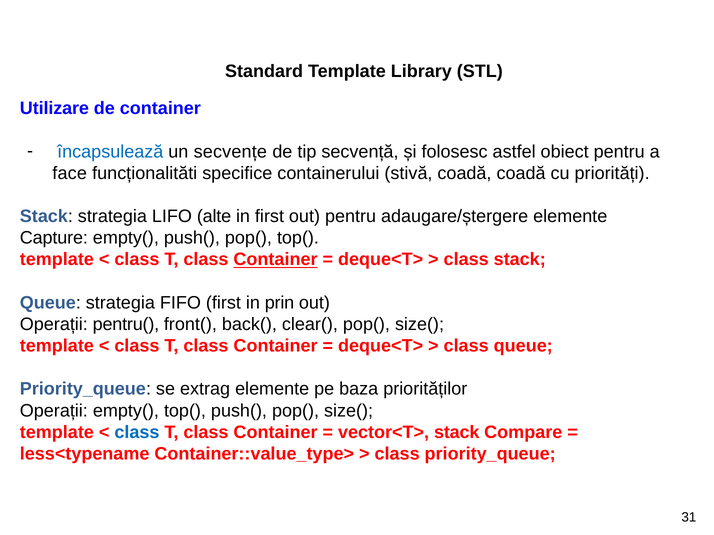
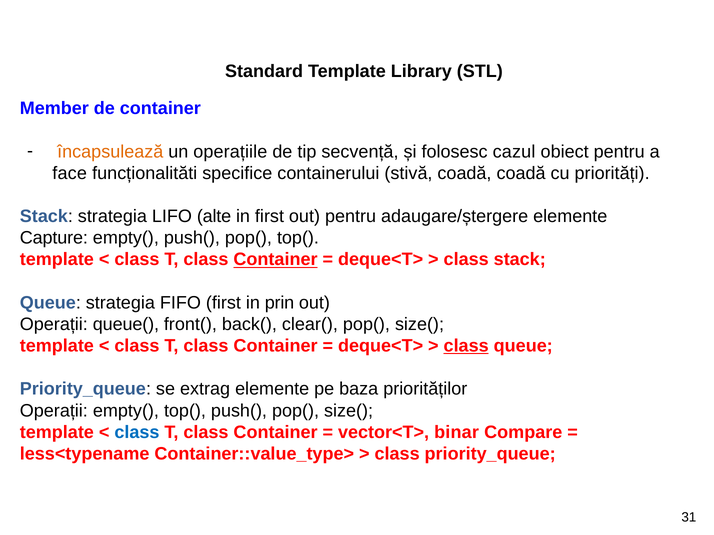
Utilizare: Utilizare -> Member
încapsulează colour: blue -> orange
secvențe: secvențe -> operațiile
astfel: astfel -> cazul
pentru(: pentru( -> queue(
class at (466, 346) underline: none -> present
vector<T> stack: stack -> binar
